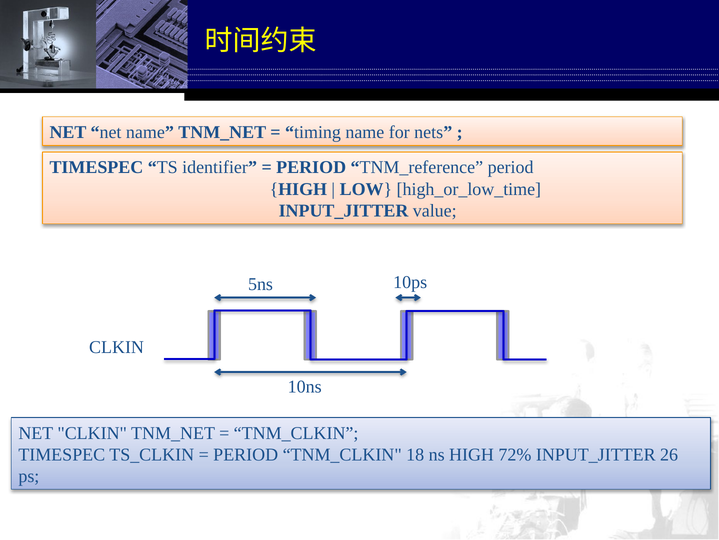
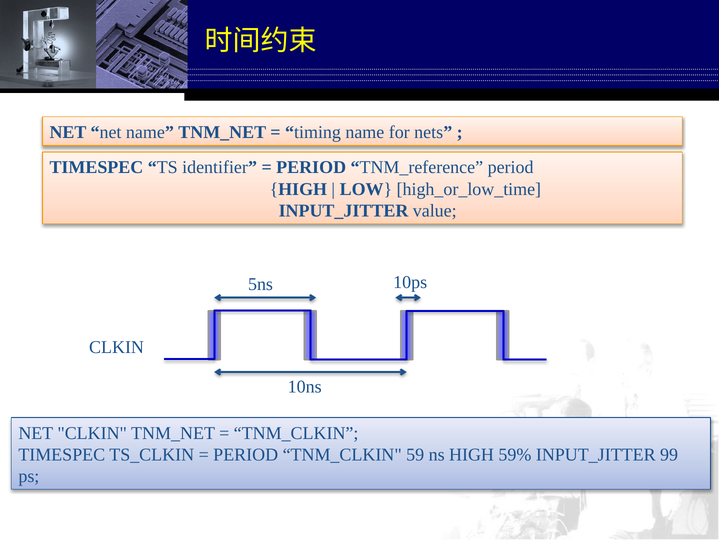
18: 18 -> 59
72%: 72% -> 59%
26: 26 -> 99
